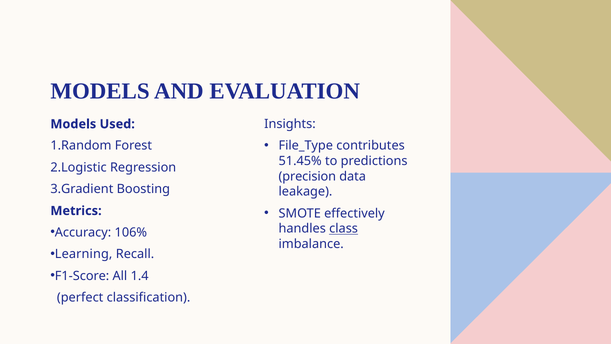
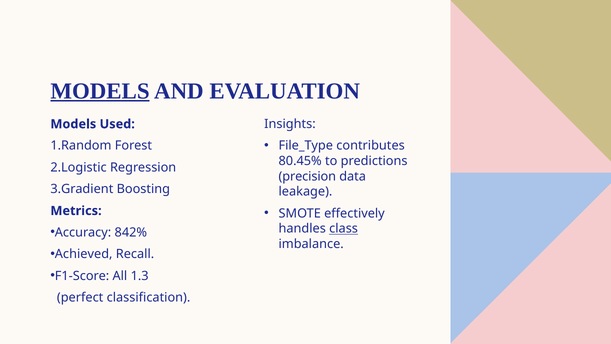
MODELS at (100, 91) underline: none -> present
51.45%: 51.45% -> 80.45%
106%: 106% -> 842%
Learning: Learning -> Achieved
1.4: 1.4 -> 1.3
